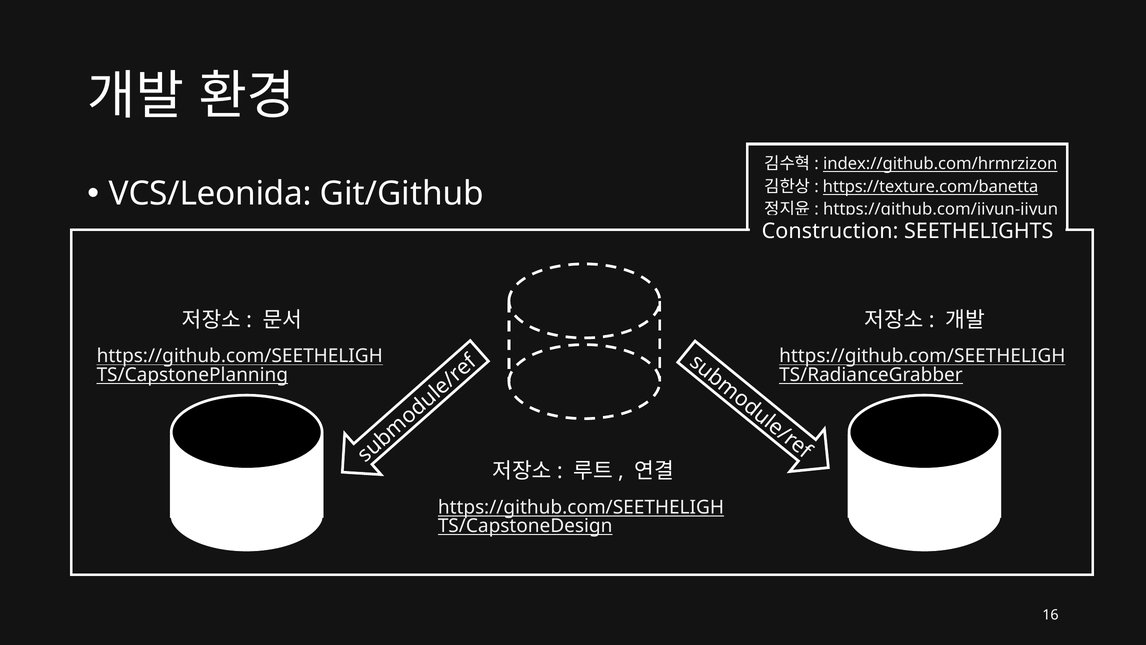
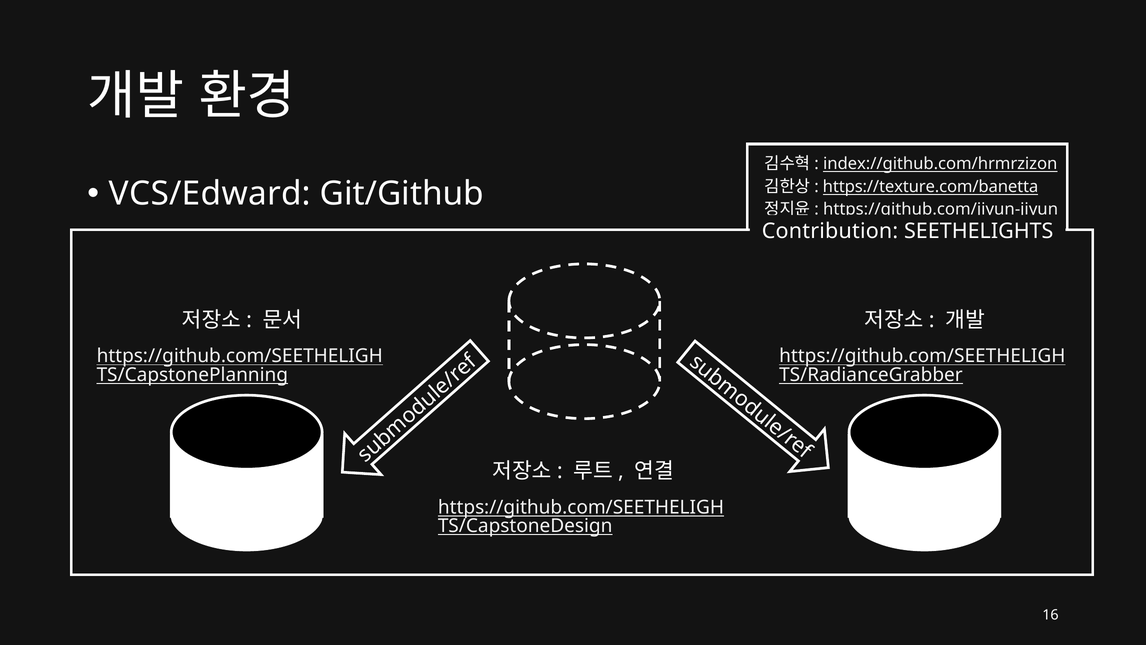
VCS/Leonida: VCS/Leonida -> VCS/Edward
Construction: Construction -> Contribution
